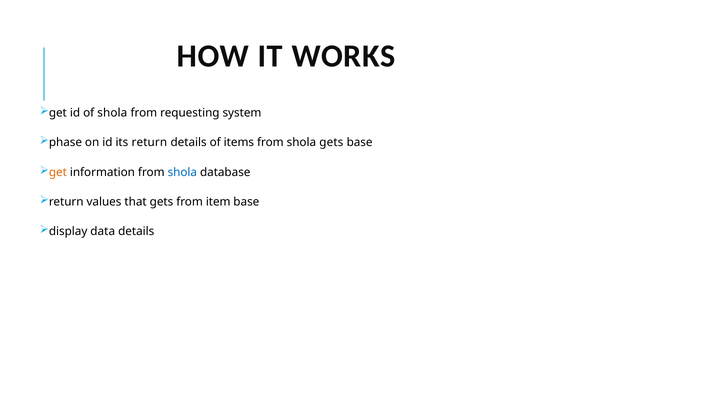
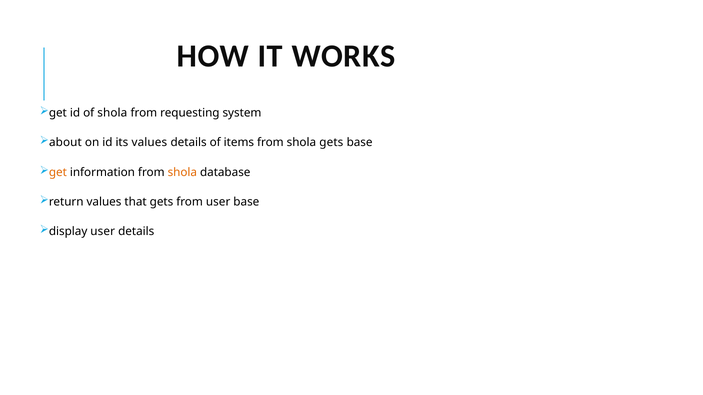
phase: phase -> about
its return: return -> values
shola at (182, 172) colour: blue -> orange
from item: item -> user
display data: data -> user
